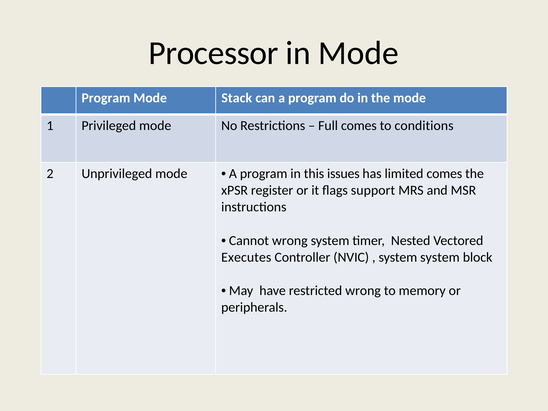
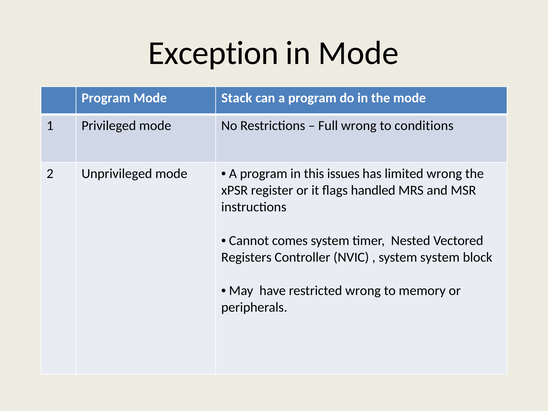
Processor: Processor -> Exception
Full comes: comes -> wrong
limited comes: comes -> wrong
support: support -> handled
Cannot wrong: wrong -> comes
Executes: Executes -> Registers
